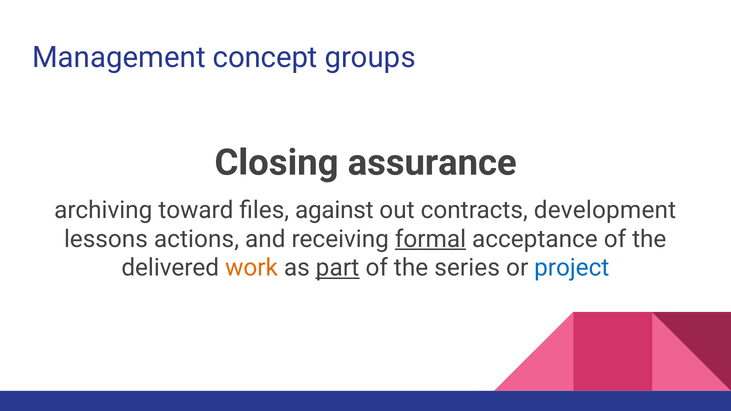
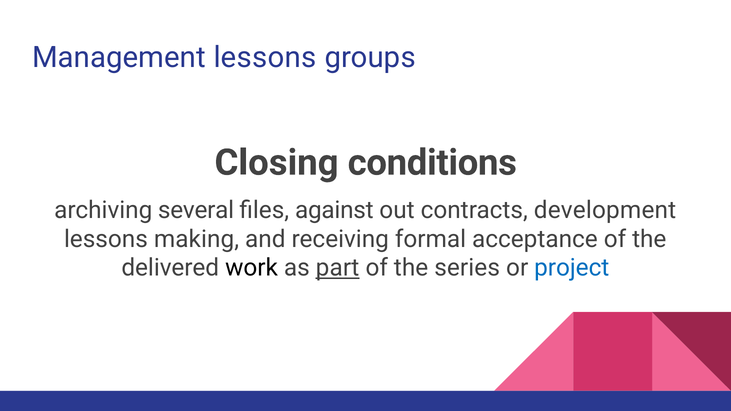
Management concept: concept -> lessons
assurance: assurance -> conditions
toward: toward -> several
actions: actions -> making
formal underline: present -> none
work colour: orange -> black
